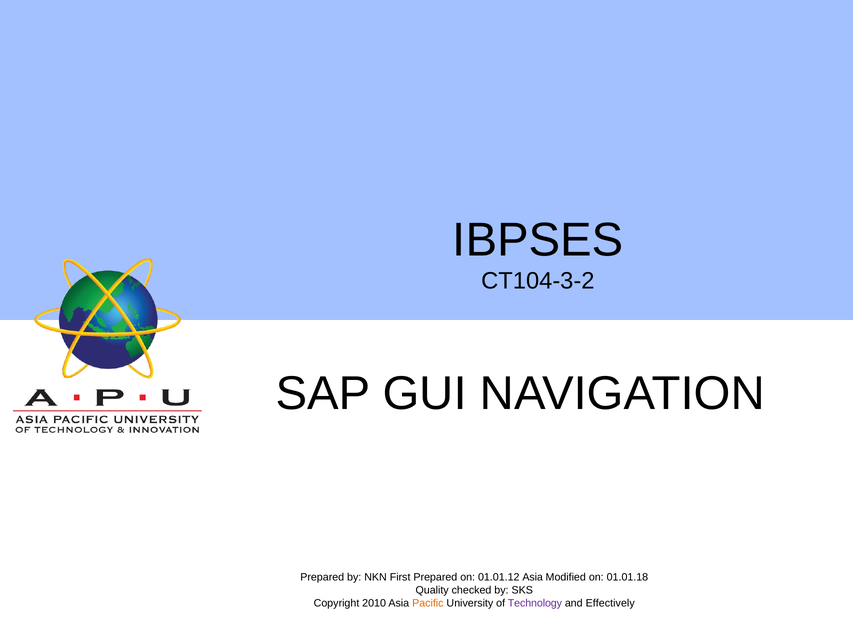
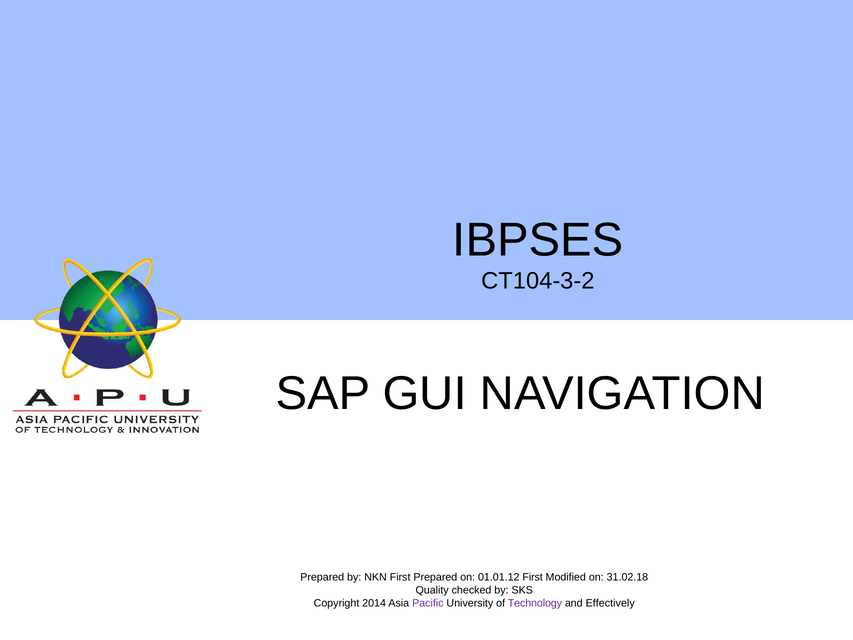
01.01.12 Asia: Asia -> First
01.01.18: 01.01.18 -> 31.02.18
2010: 2010 -> 2014
Pacific colour: orange -> purple
